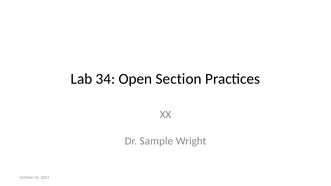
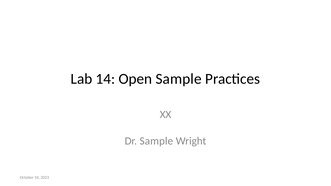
34: 34 -> 14
Open Section: Section -> Sample
